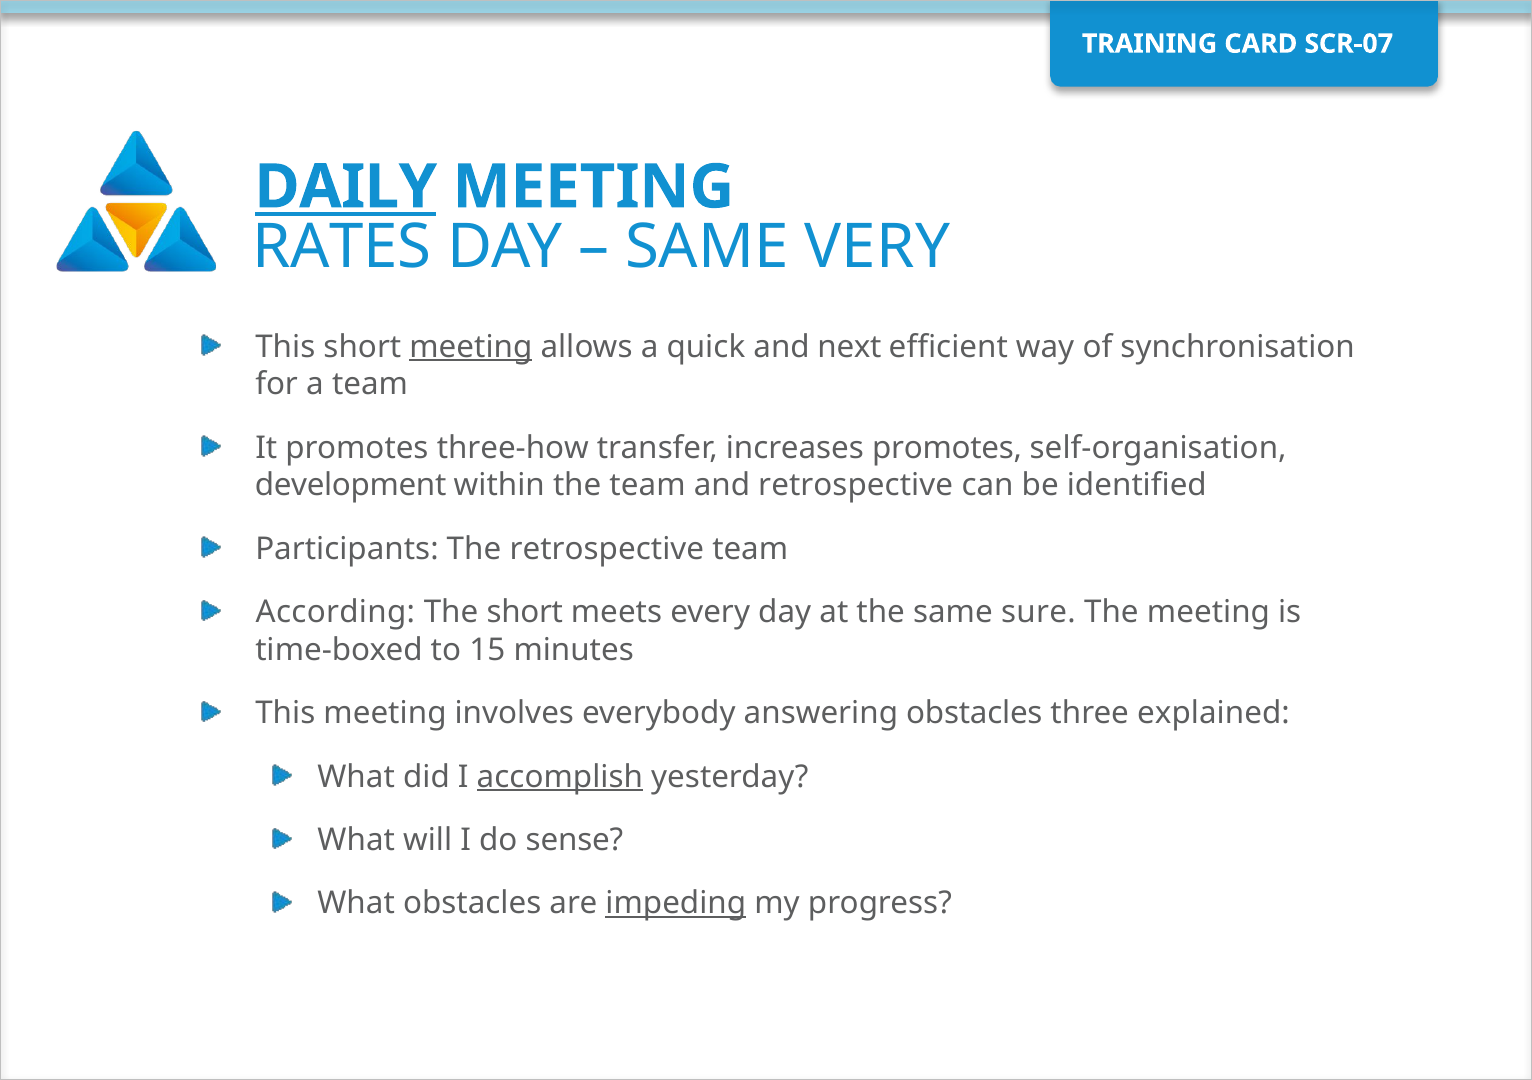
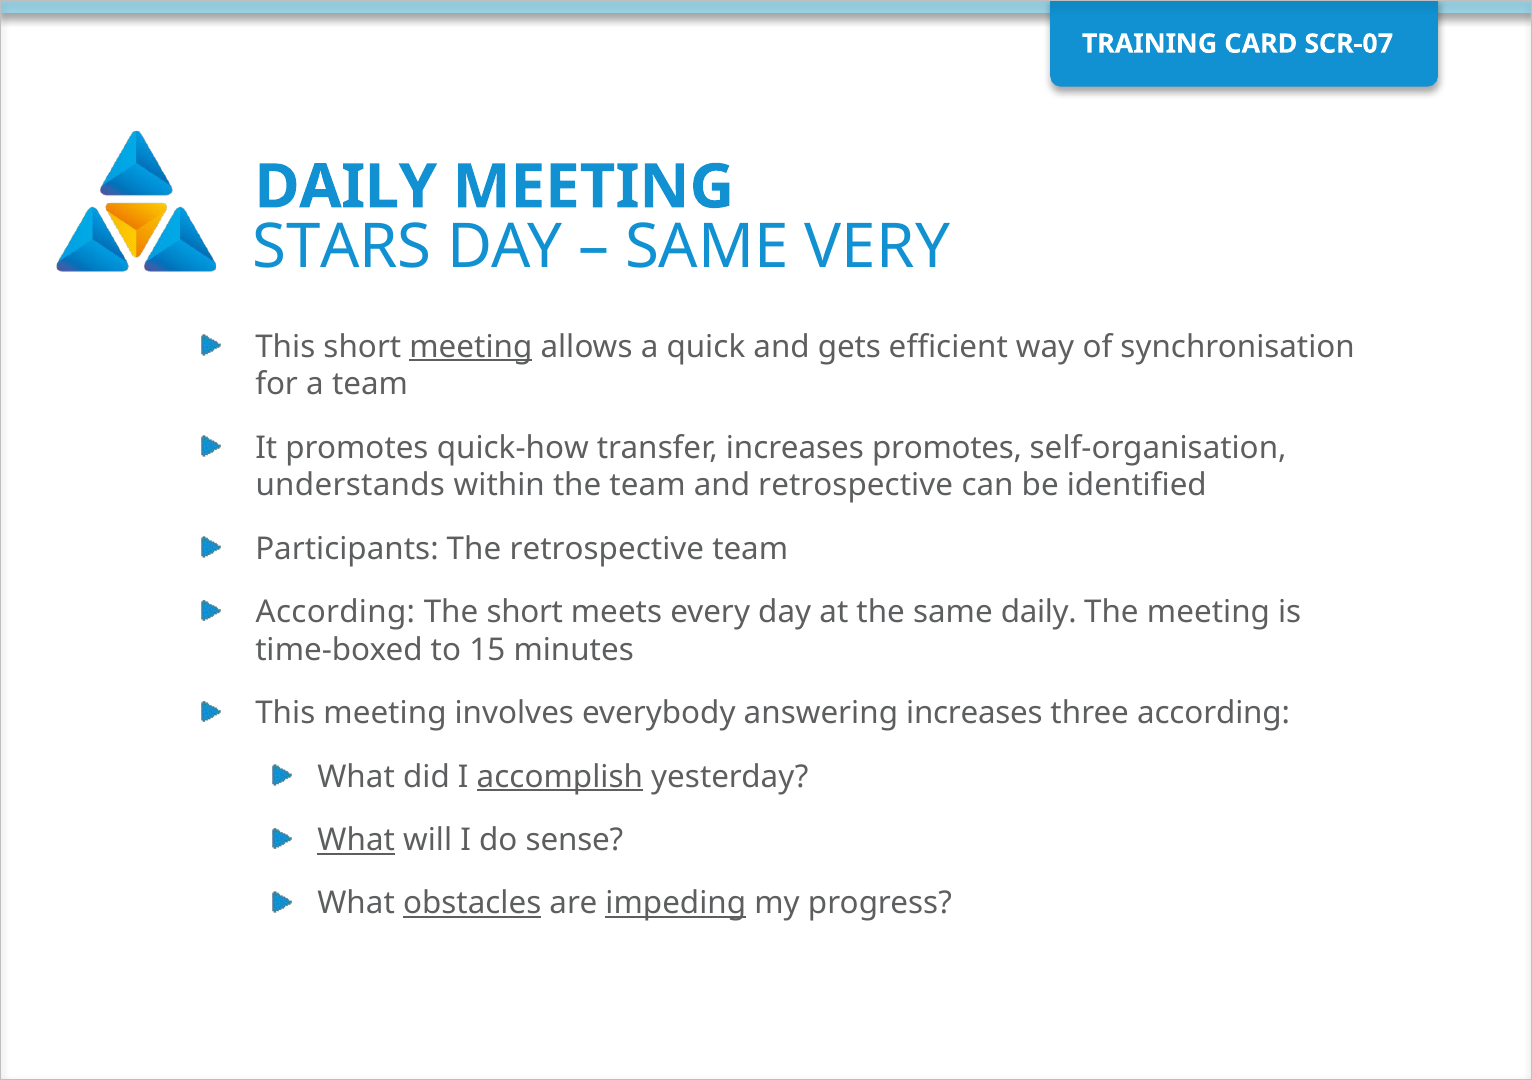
DAILY at (346, 187) underline: present -> none
RATES: RATES -> STARS
next: next -> gets
three-how: three-how -> quick-how
development: development -> understands
same sure: sure -> daily
answering obstacles: obstacles -> increases
three explained: explained -> according
What at (356, 840) underline: none -> present
obstacles at (472, 903) underline: none -> present
